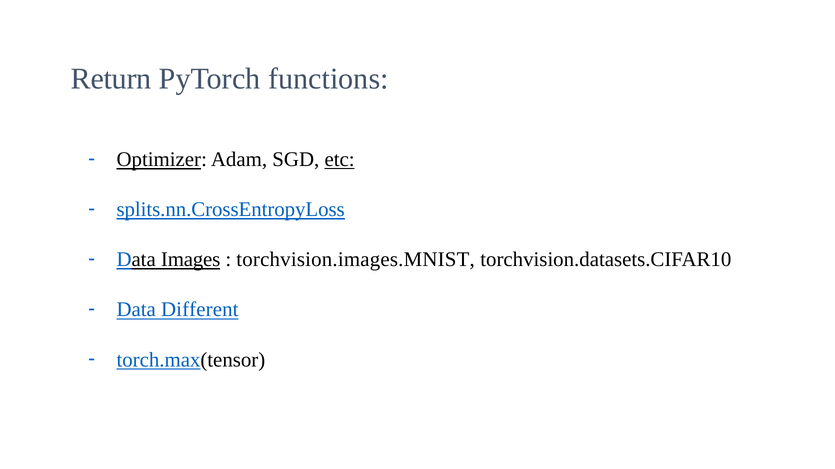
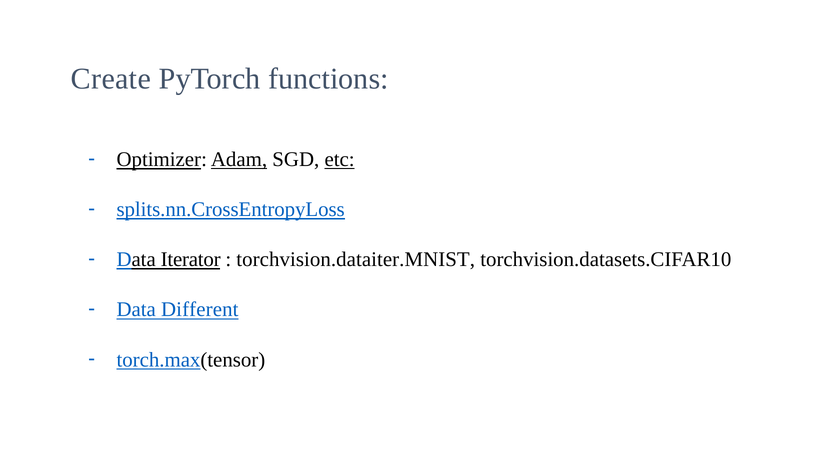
Return: Return -> Create
Adam underline: none -> present
Images: Images -> Iterator
torchvision.images.MNIST: torchvision.images.MNIST -> torchvision.dataiter.MNIST
